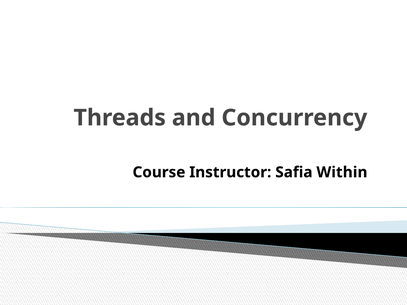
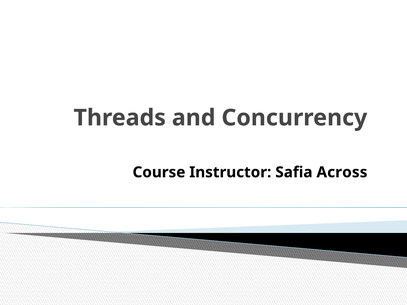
Within: Within -> Across
